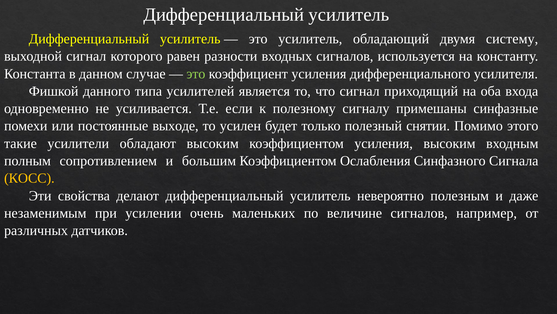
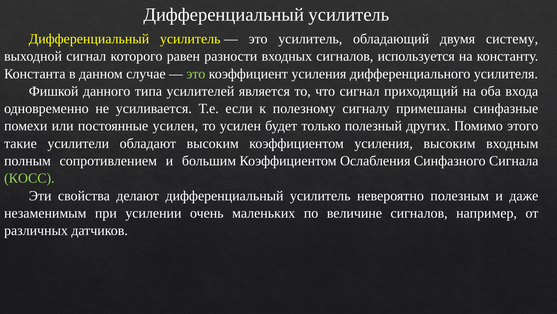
постоянные выходе: выходе -> усилен
снятии: снятии -> других
КОСС colour: yellow -> light green
